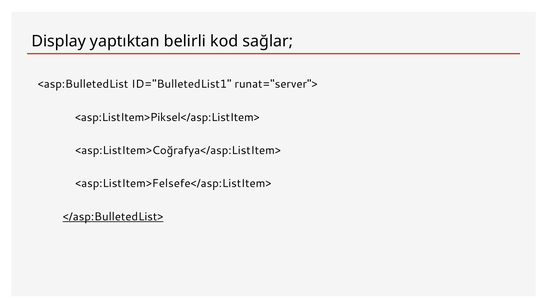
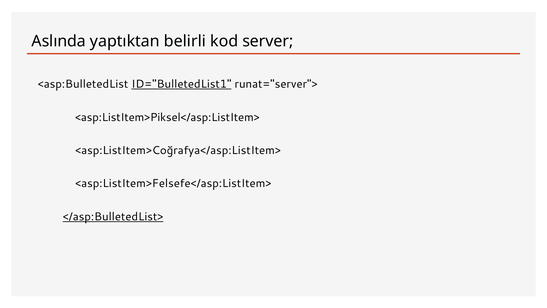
Display: Display -> Aslında
sağlar: sağlar -> server
ID="BulletedList1 underline: none -> present
